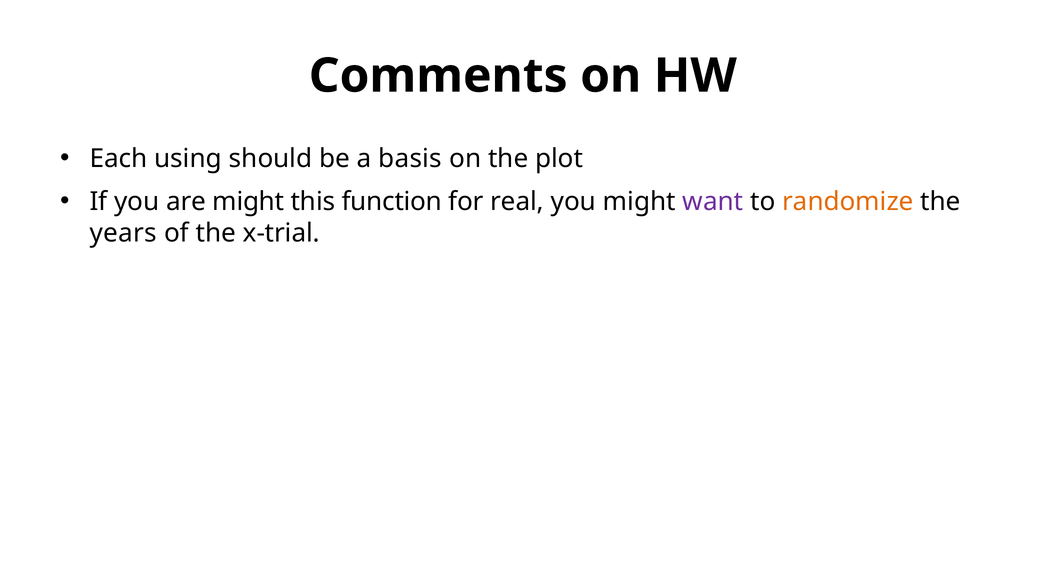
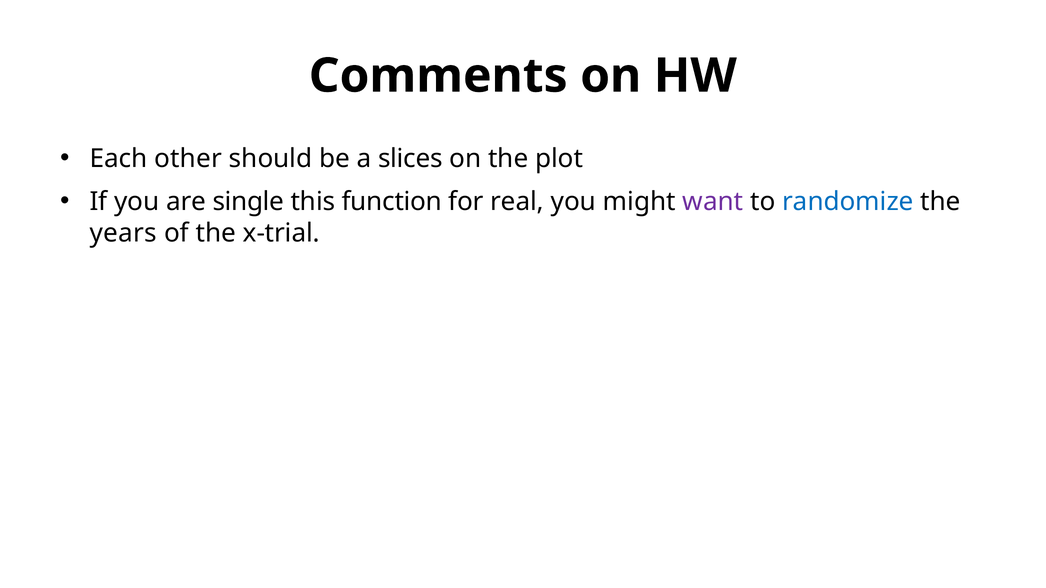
using: using -> other
basis: basis -> slices
are might: might -> single
randomize colour: orange -> blue
